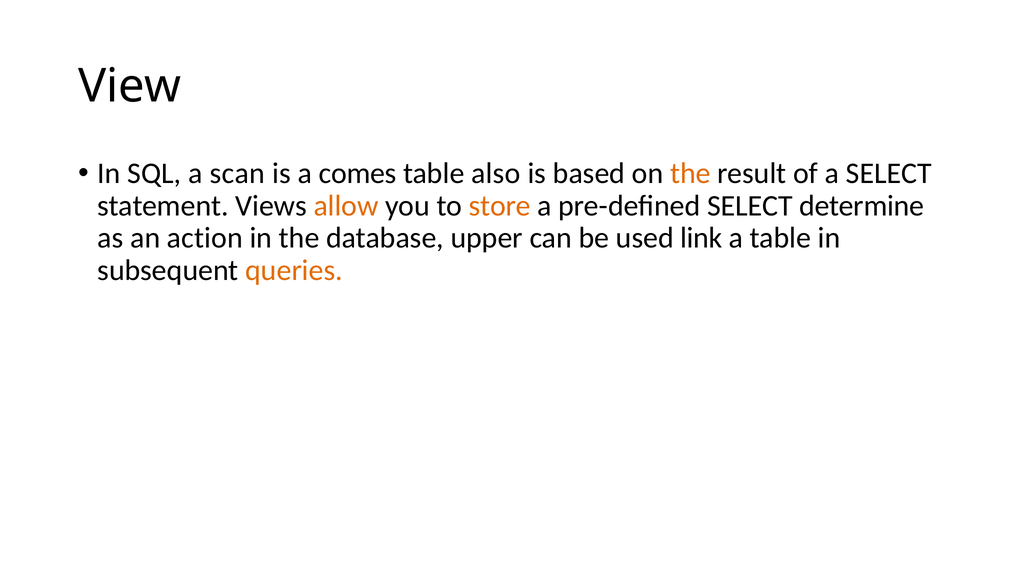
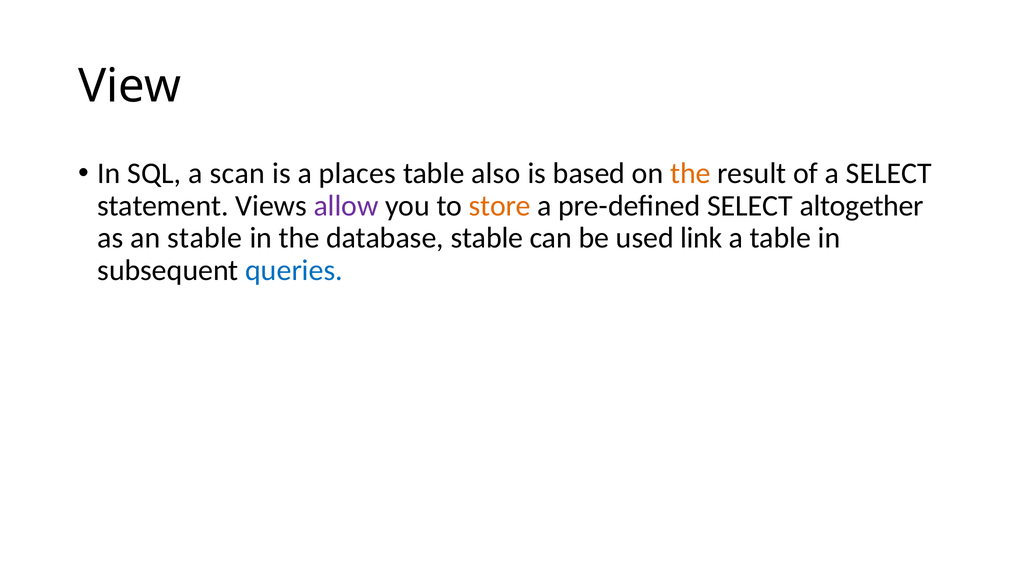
comes: comes -> places
allow colour: orange -> purple
determine: determine -> altogether
an action: action -> stable
database upper: upper -> stable
queries colour: orange -> blue
